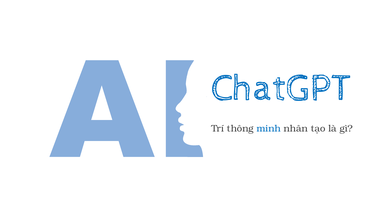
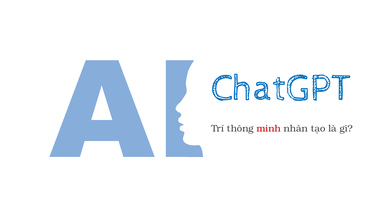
minh colour: blue -> red
